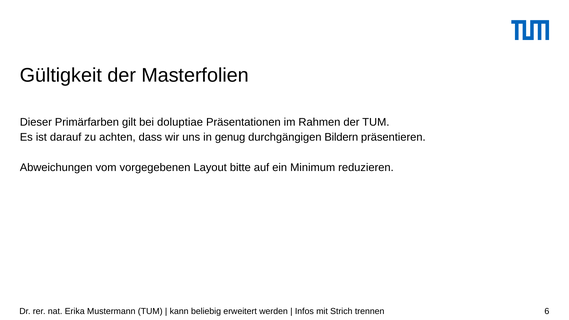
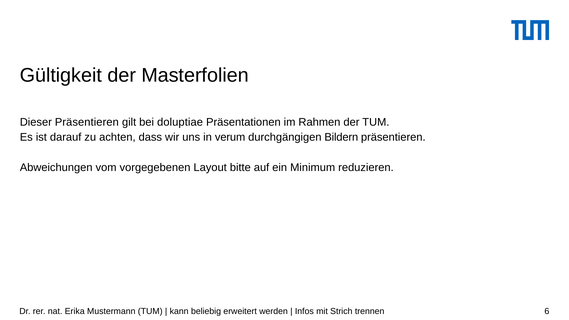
Dieser Primärfarben: Primärfarben -> Präsentieren
genug: genug -> verum
